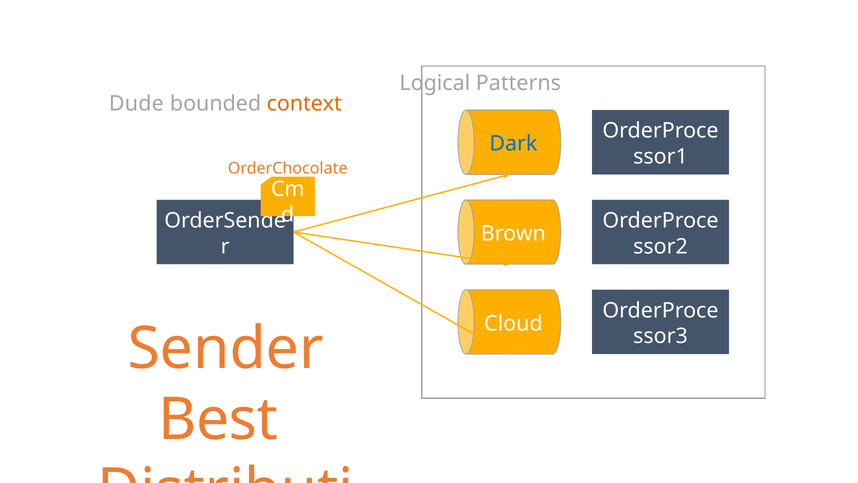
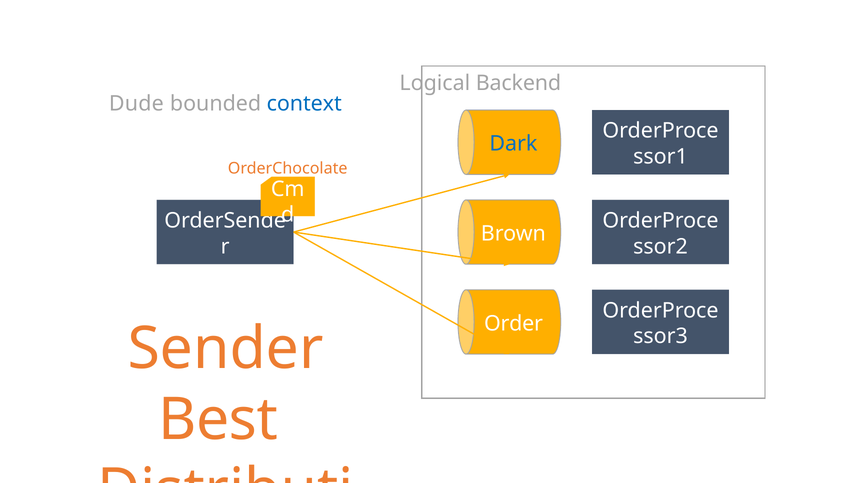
Patterns: Patterns -> Backend
context colour: orange -> blue
Cloud: Cloud -> Order
